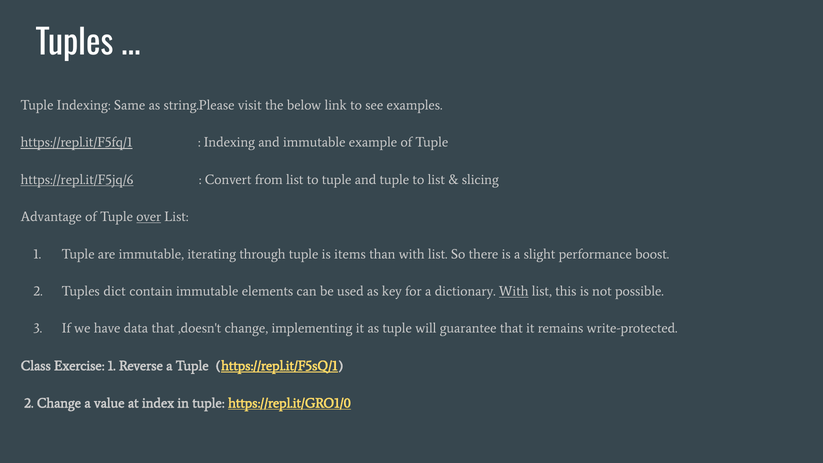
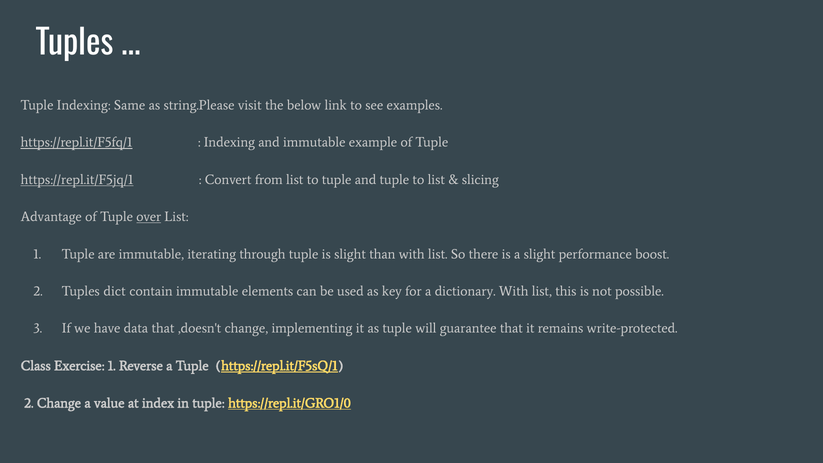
https://repl.it/F5jq/6: https://repl.it/F5jq/6 -> https://repl.it/F5jq/1
is items: items -> slight
With at (514, 291) underline: present -> none
